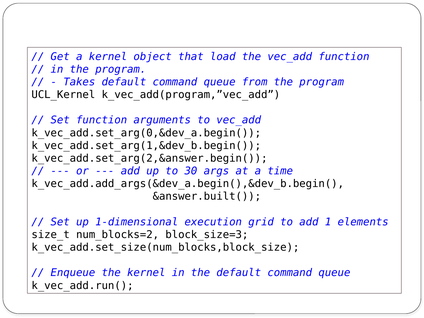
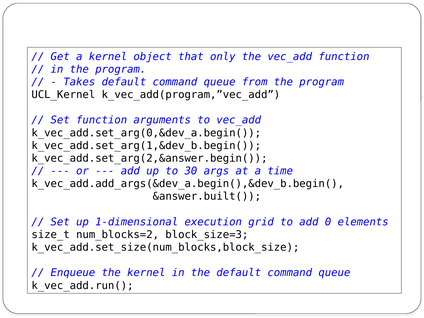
load: load -> only
1: 1 -> 0
